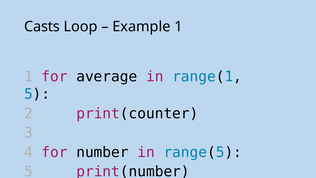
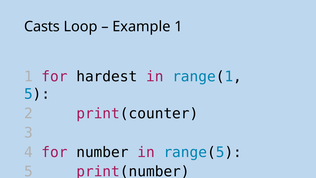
average: average -> hardest
